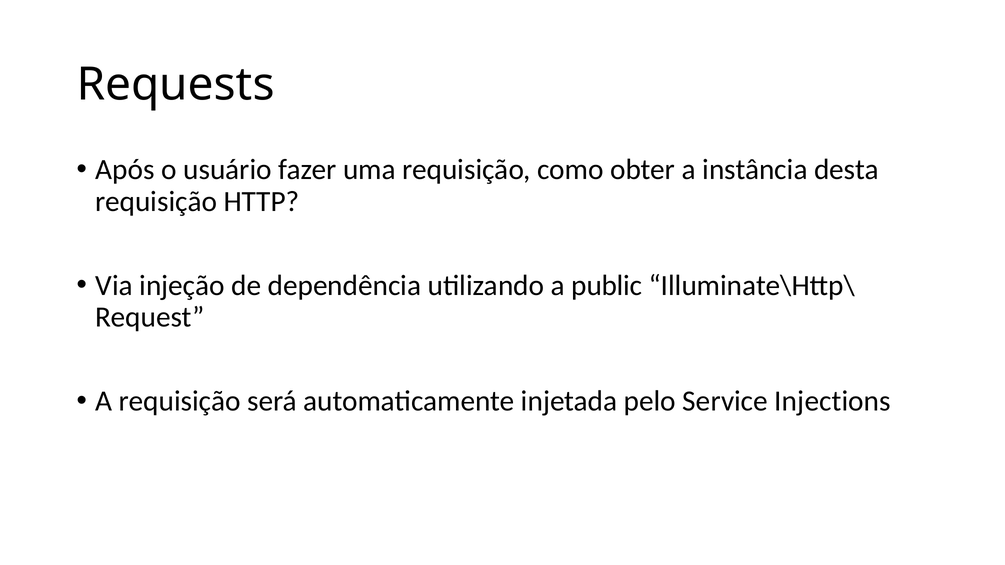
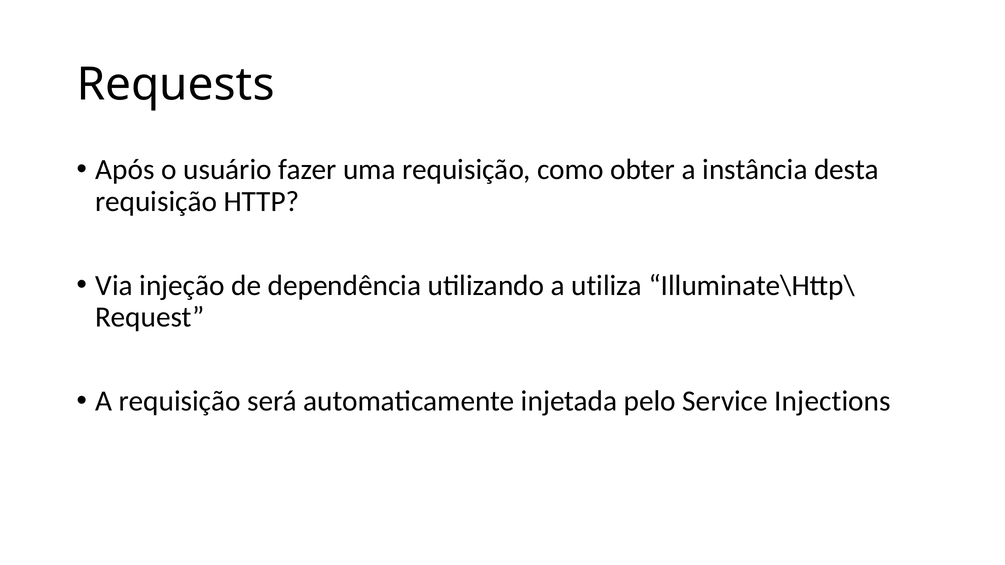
public: public -> utiliza
